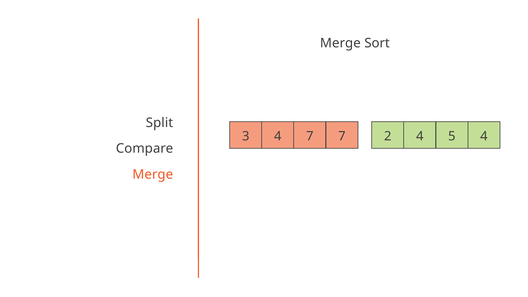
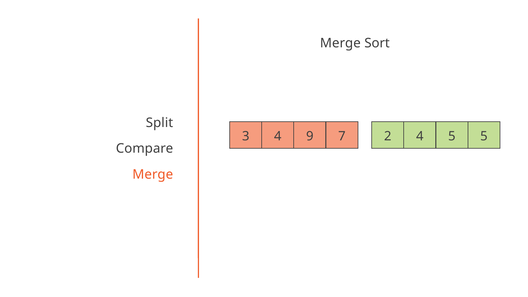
4 7: 7 -> 9
5 4: 4 -> 5
